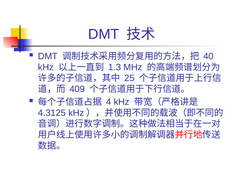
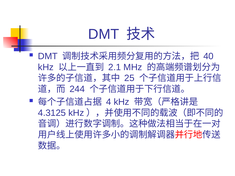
1.3: 1.3 -> 2.1
409: 409 -> 244
